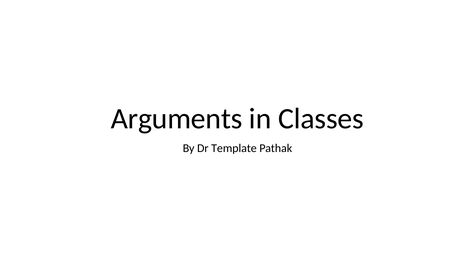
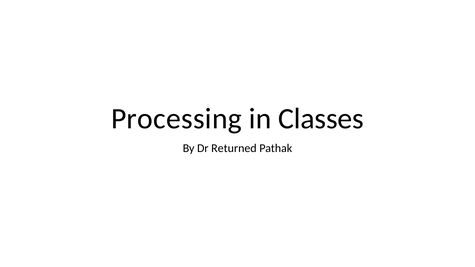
Arguments: Arguments -> Processing
Template: Template -> Returned
